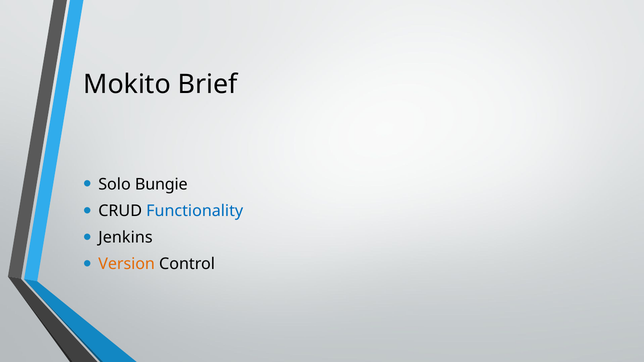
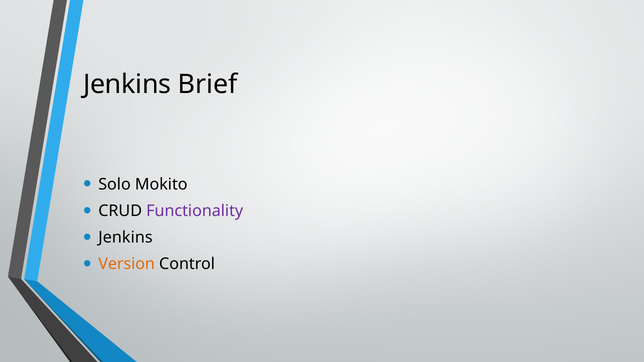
Mokito at (127, 84): Mokito -> Jenkins
Bungie: Bungie -> Mokito
Functionality colour: blue -> purple
